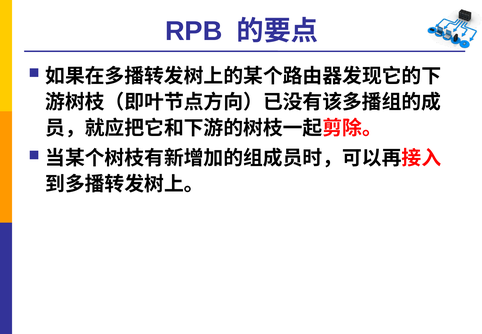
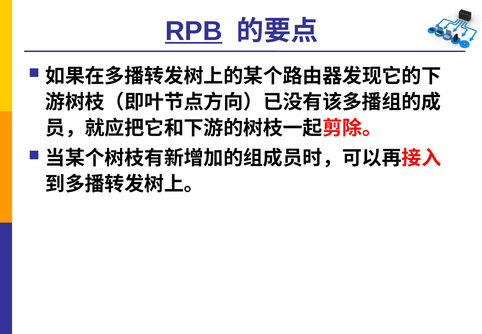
RPB underline: none -> present
